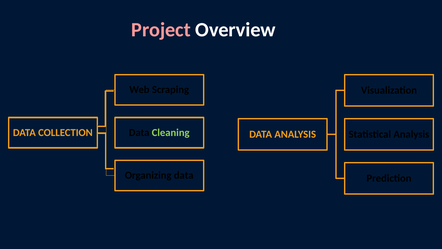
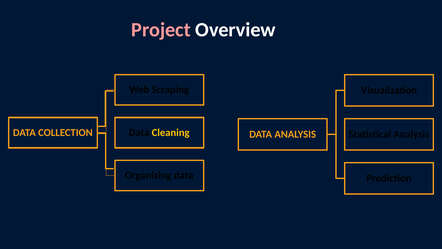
Cleaning colour: light green -> yellow
